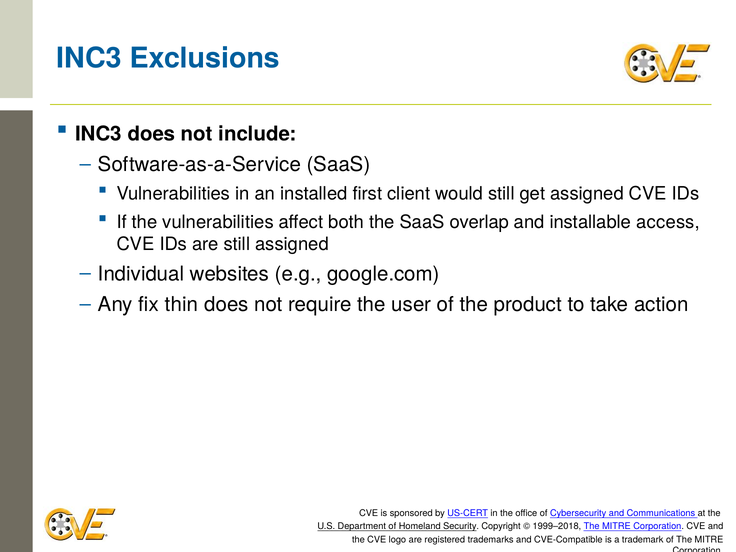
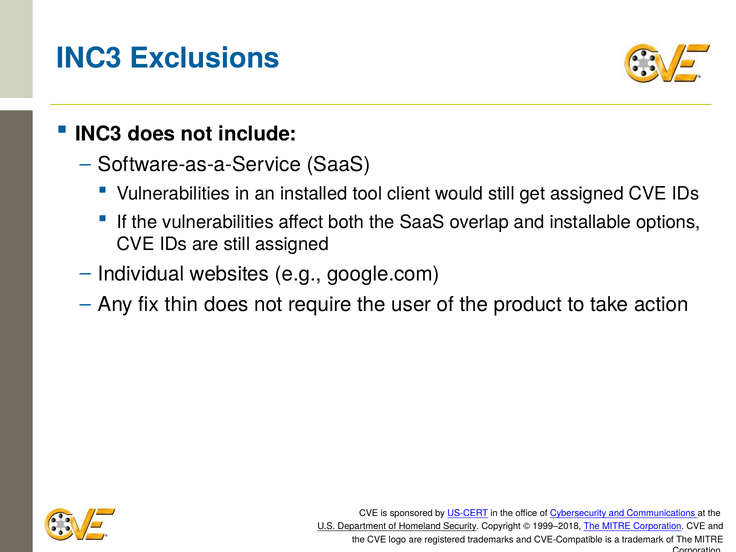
first: first -> tool
access: access -> options
